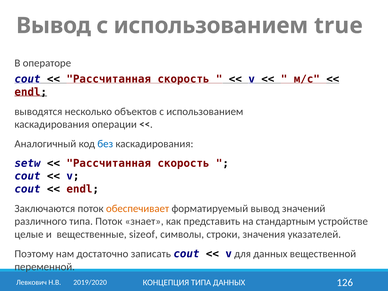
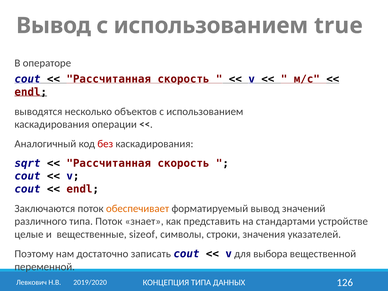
без colour: blue -> red
setw: setw -> sqrt
стандартным: стандартным -> стандартами
для данных: данных -> выбора
